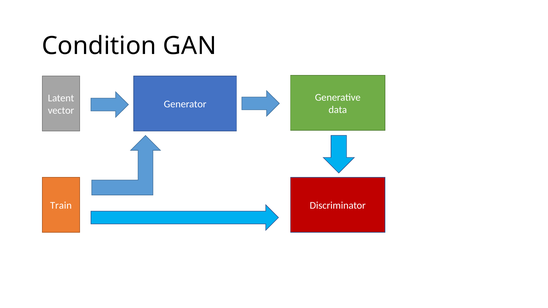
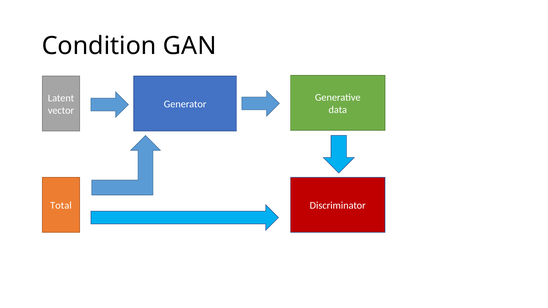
Train: Train -> Total
